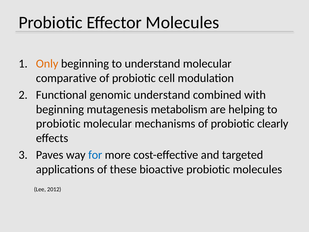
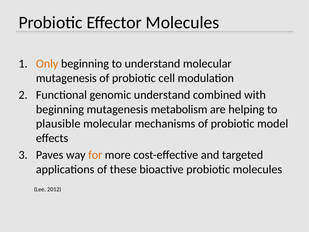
comparative at (66, 78): comparative -> mutagenesis
probiotic at (58, 124): probiotic -> plausible
clearly: clearly -> model
for colour: blue -> orange
